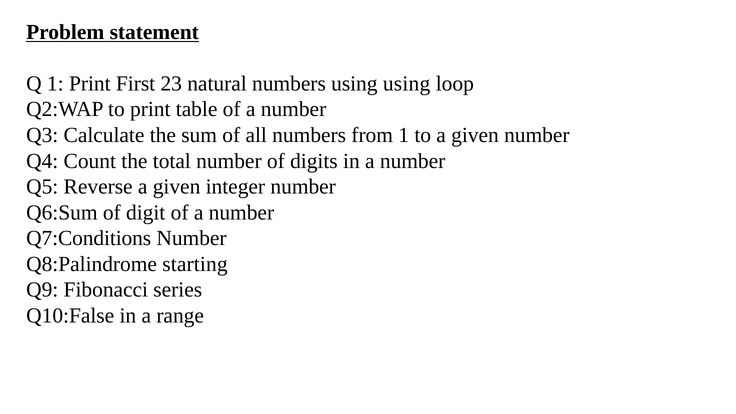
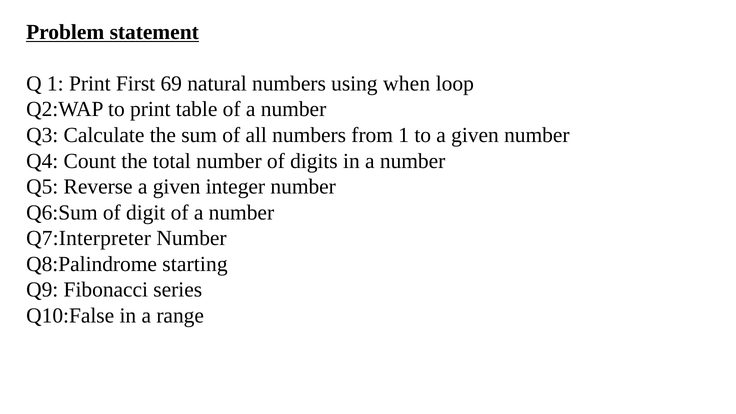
23: 23 -> 69
using using: using -> when
Q7:Conditions: Q7:Conditions -> Q7:Interpreter
